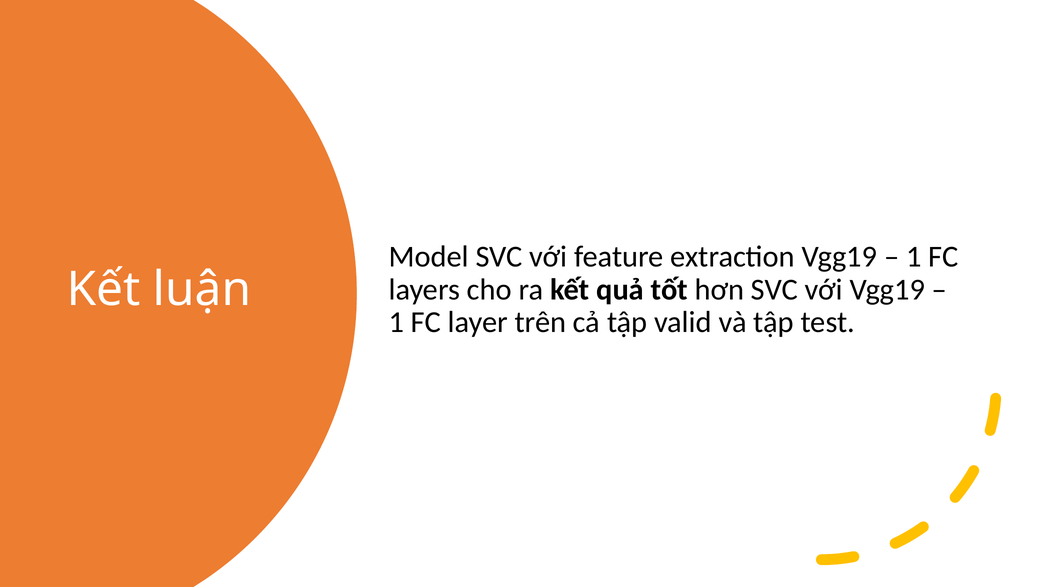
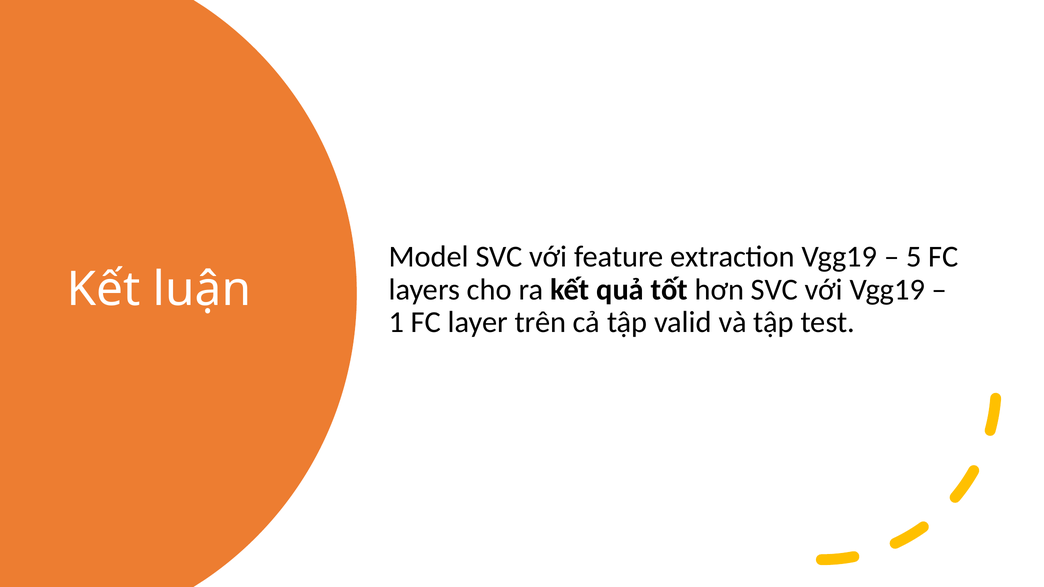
1 at (914, 257): 1 -> 5
